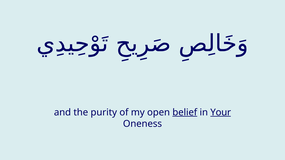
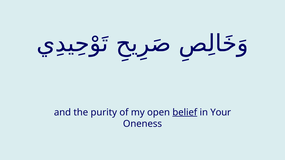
Your underline: present -> none
